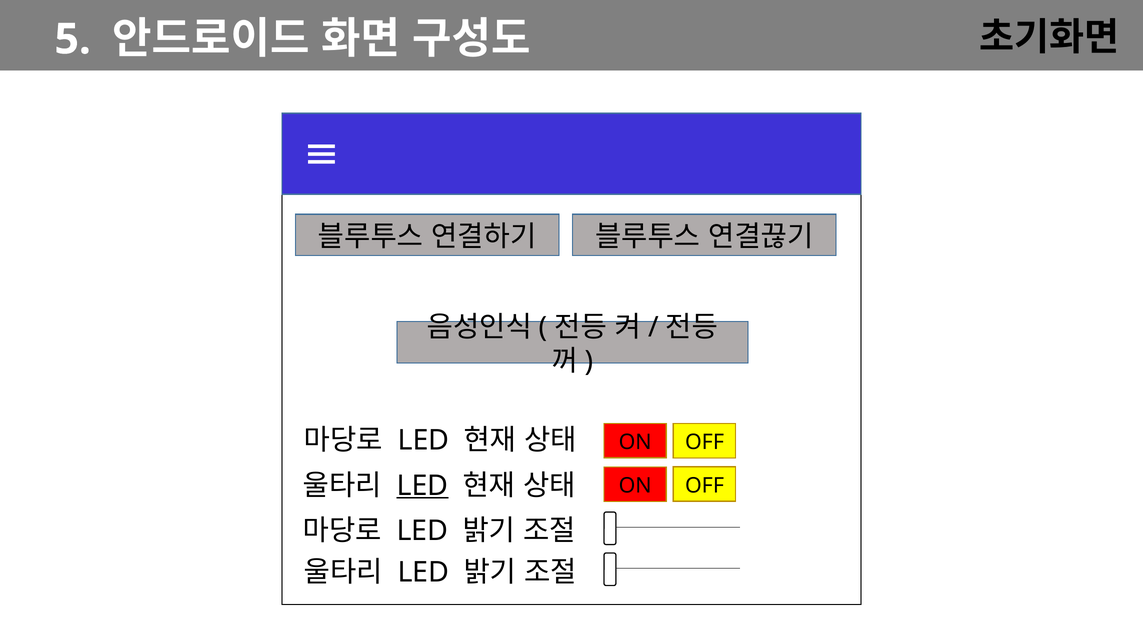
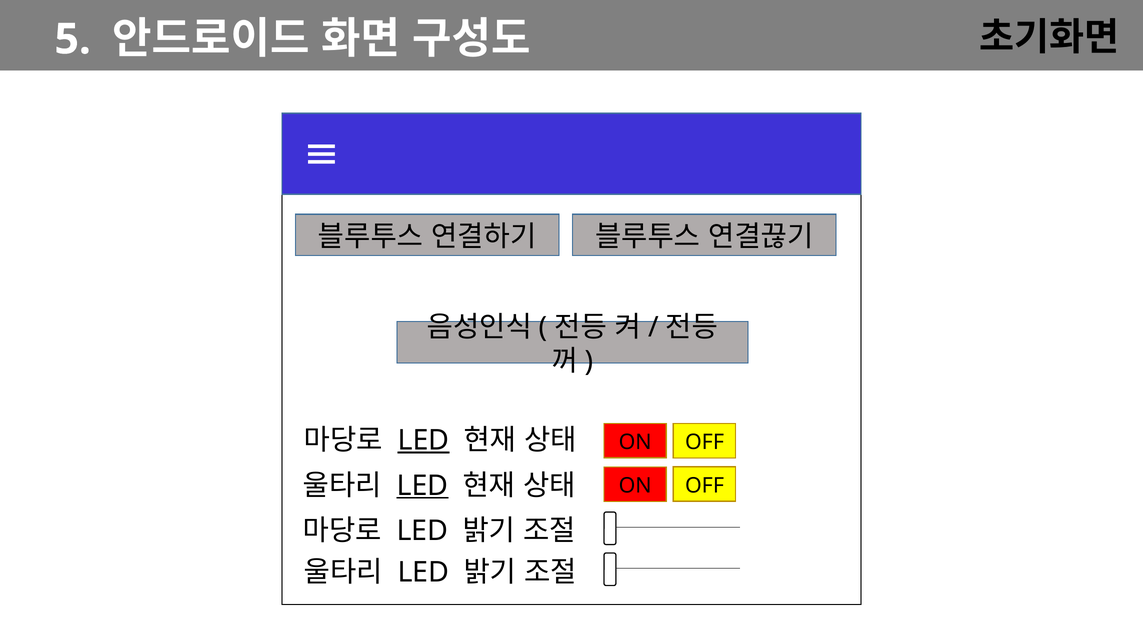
LED at (423, 440) underline: none -> present
